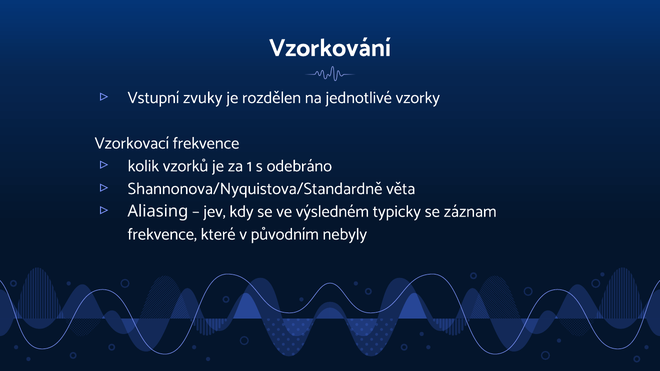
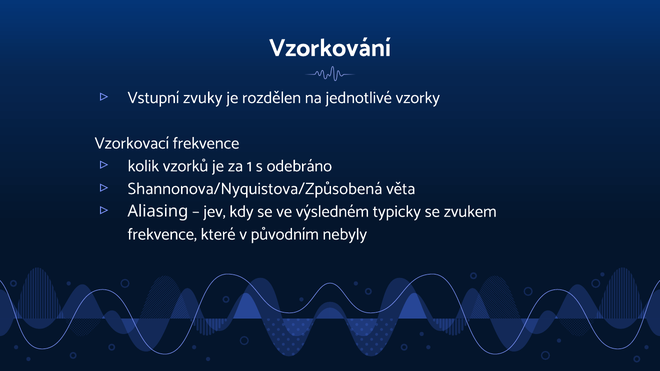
Shannonova/Nyquistova/Standardně: Shannonova/Nyquistova/Standardně -> Shannonova/Nyquistova/Způsobená
záznam: záznam -> zvukem
